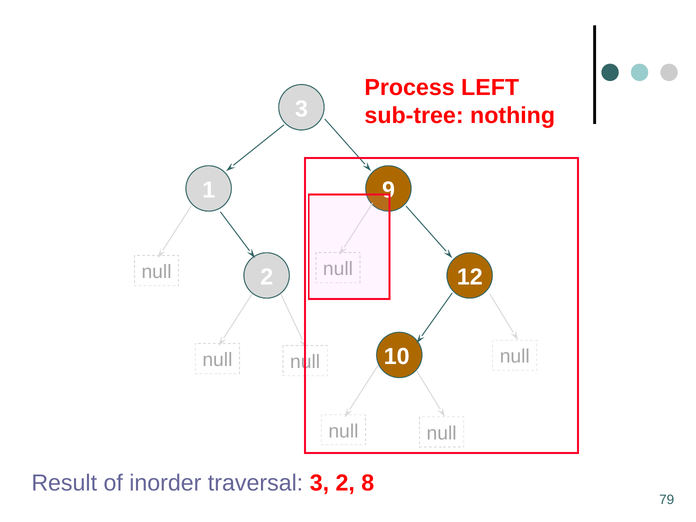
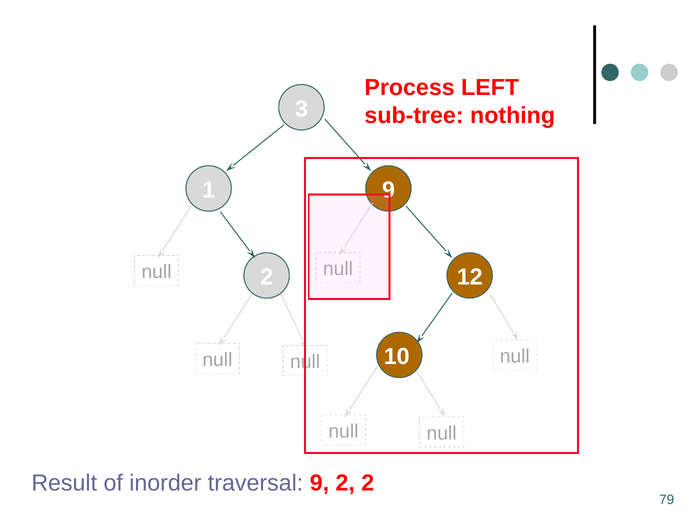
traversal 3: 3 -> 9
2 8: 8 -> 2
